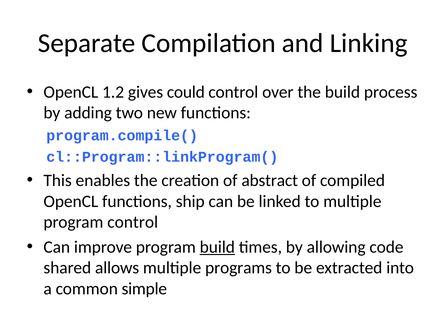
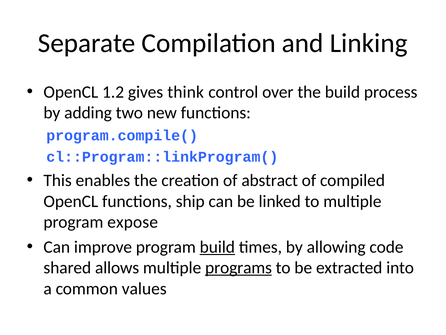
could: could -> think
program control: control -> expose
programs underline: none -> present
simple: simple -> values
